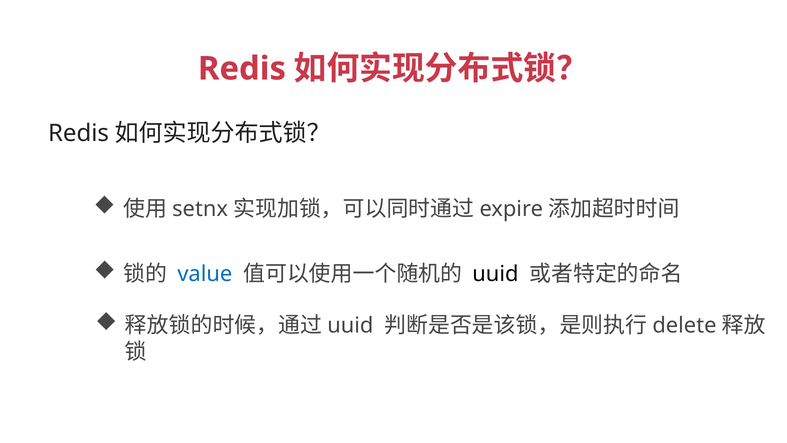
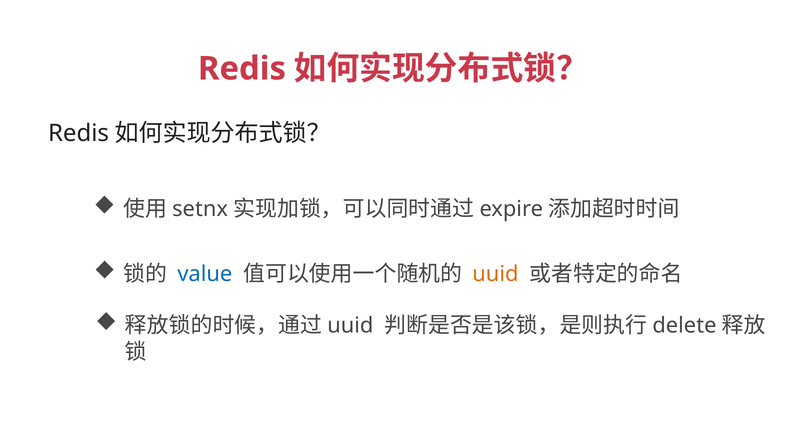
uuid at (495, 274) colour: black -> orange
